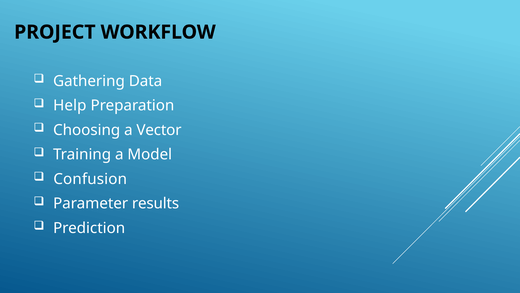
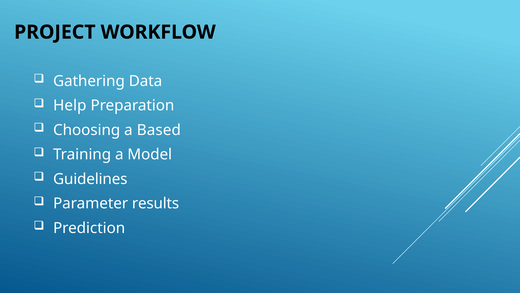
Vector: Vector -> Based
Confusion: Confusion -> Guidelines
